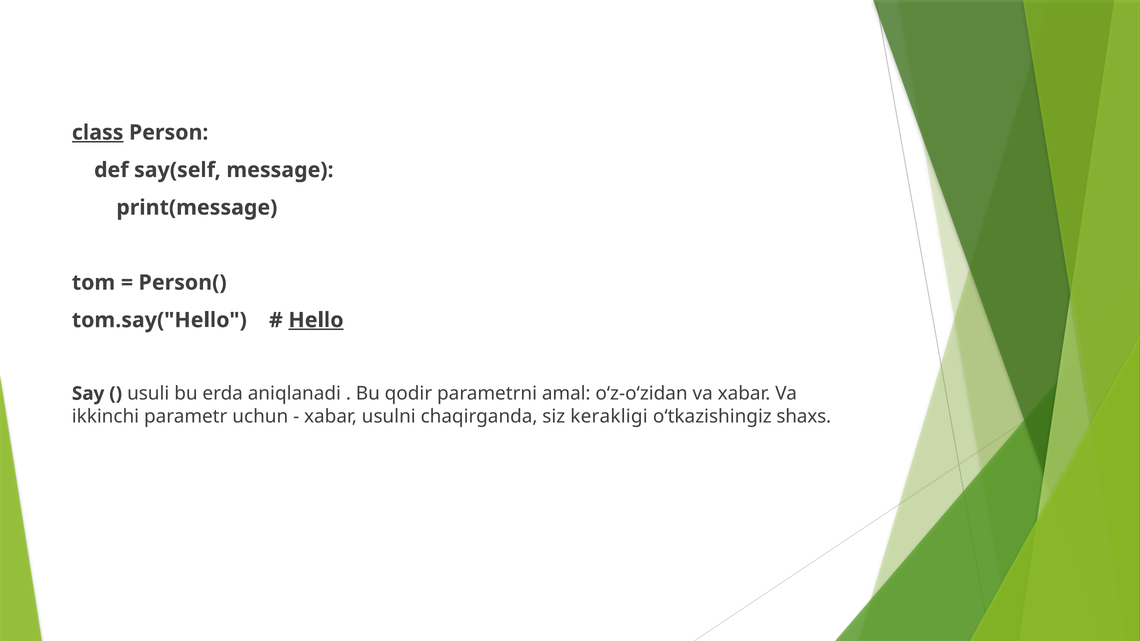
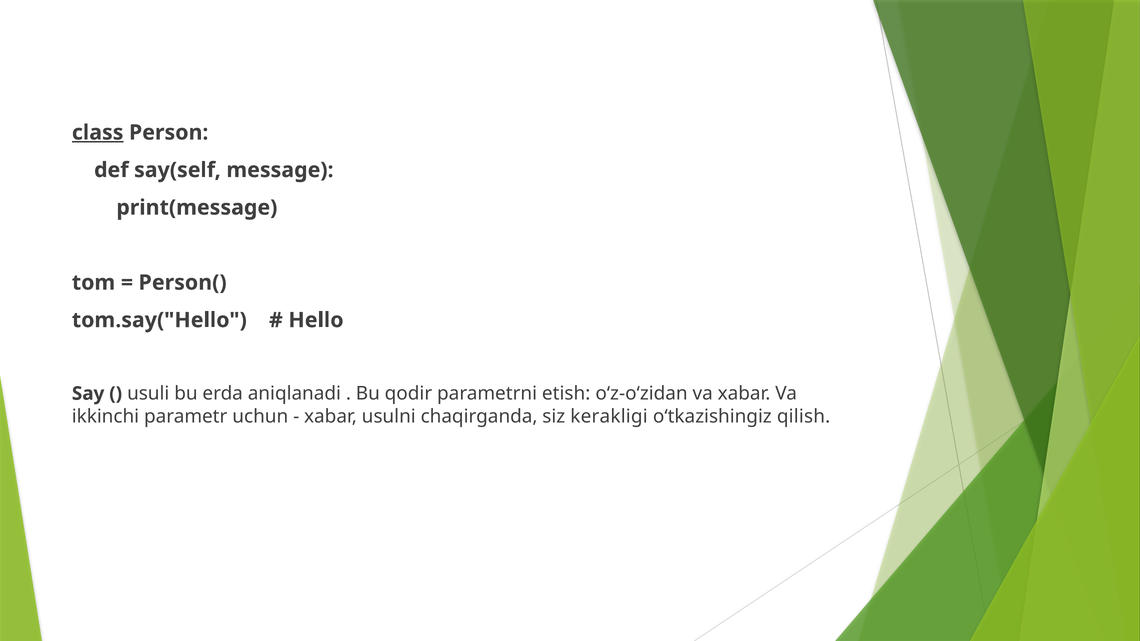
Hello underline: present -> none
amal: amal -> etish
shaxs: shaxs -> qilish
